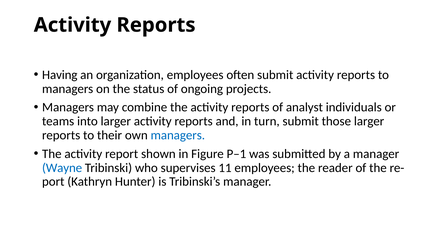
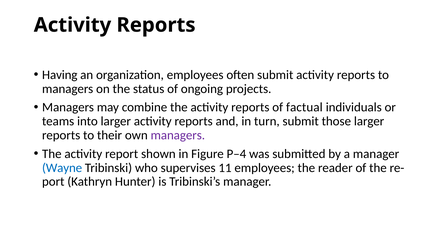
analyst: analyst -> factual
managers at (178, 135) colour: blue -> purple
P–1: P–1 -> P–4
